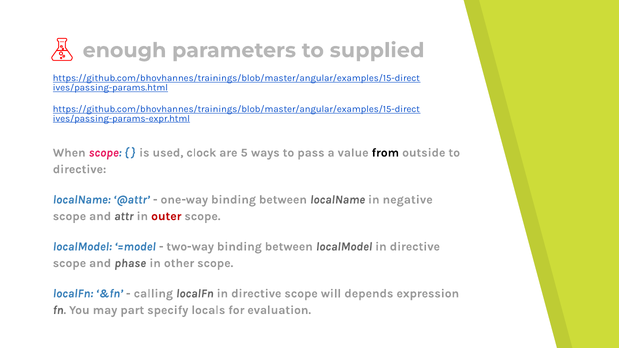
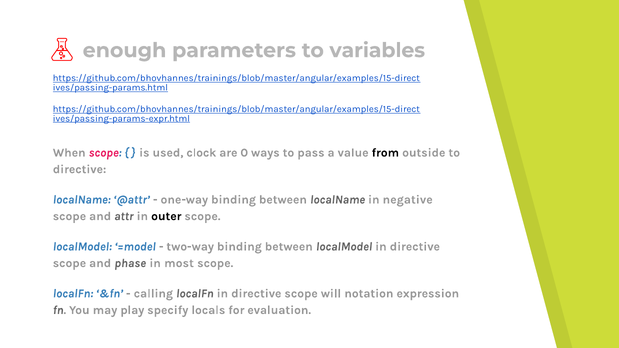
supplied: supplied -> variables
5: 5 -> 0
outer colour: red -> black
other: other -> most
depends: depends -> notation
part: part -> play
